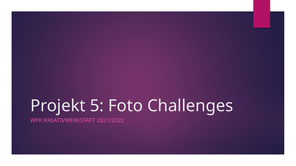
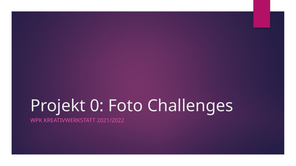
5: 5 -> 0
